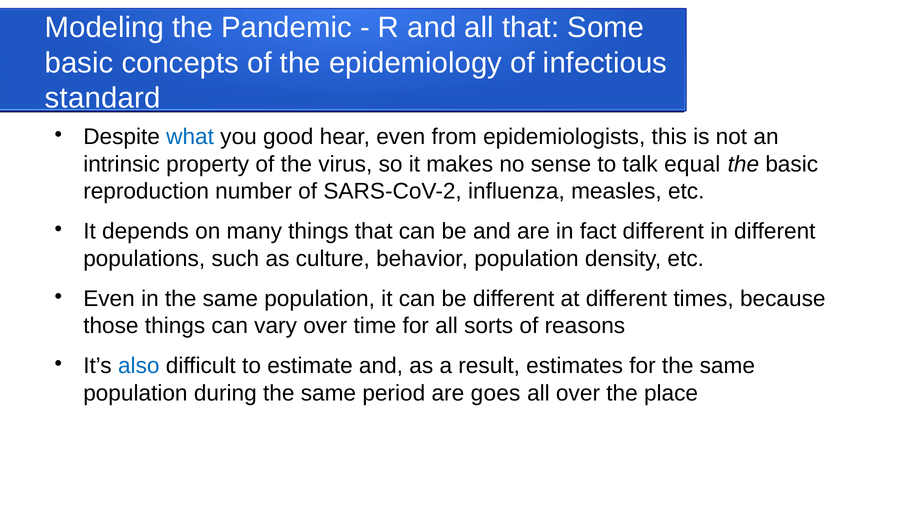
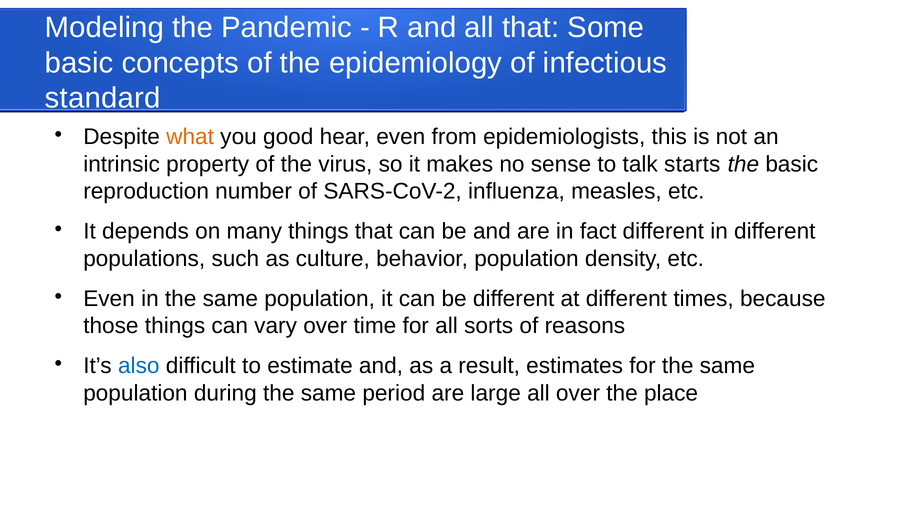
what colour: blue -> orange
equal: equal -> starts
goes: goes -> large
